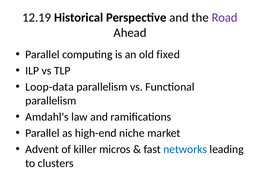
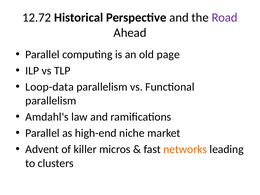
12.19: 12.19 -> 12.72
fixed: fixed -> page
networks colour: blue -> orange
